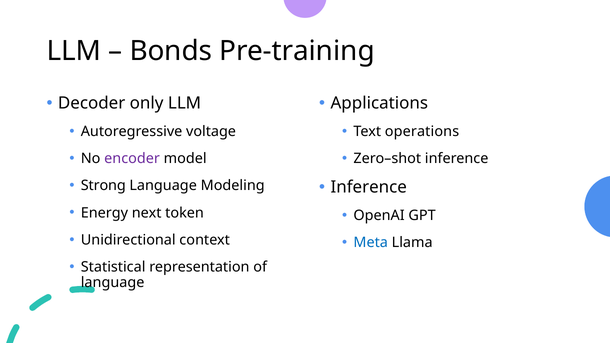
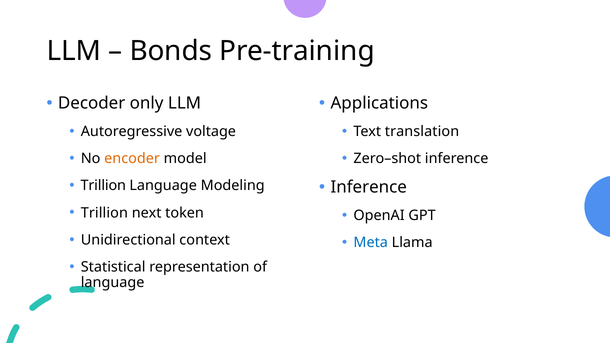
operations: operations -> translation
encoder colour: purple -> orange
Strong at (103, 186): Strong -> Trillion
Energy at (104, 213): Energy -> Trillion
